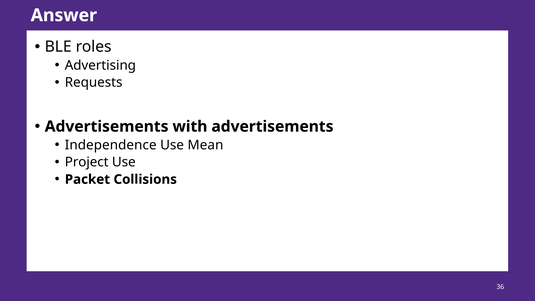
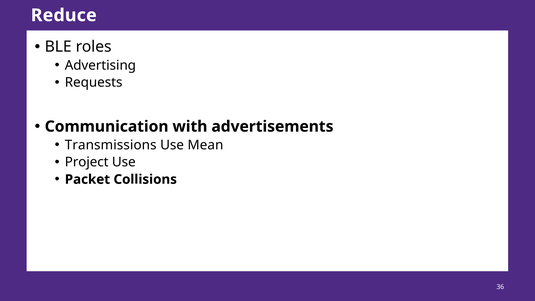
Answer: Answer -> Reduce
Advertisements at (107, 126): Advertisements -> Communication
Independence: Independence -> Transmissions
